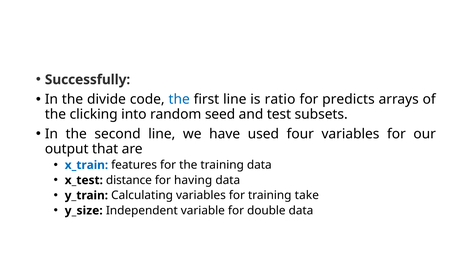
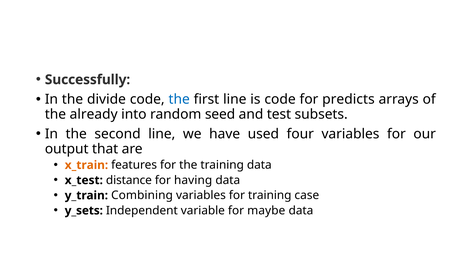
is ratio: ratio -> code
clicking: clicking -> already
x_train colour: blue -> orange
Calculating: Calculating -> Combining
take: take -> case
y_size: y_size -> y_sets
double: double -> maybe
